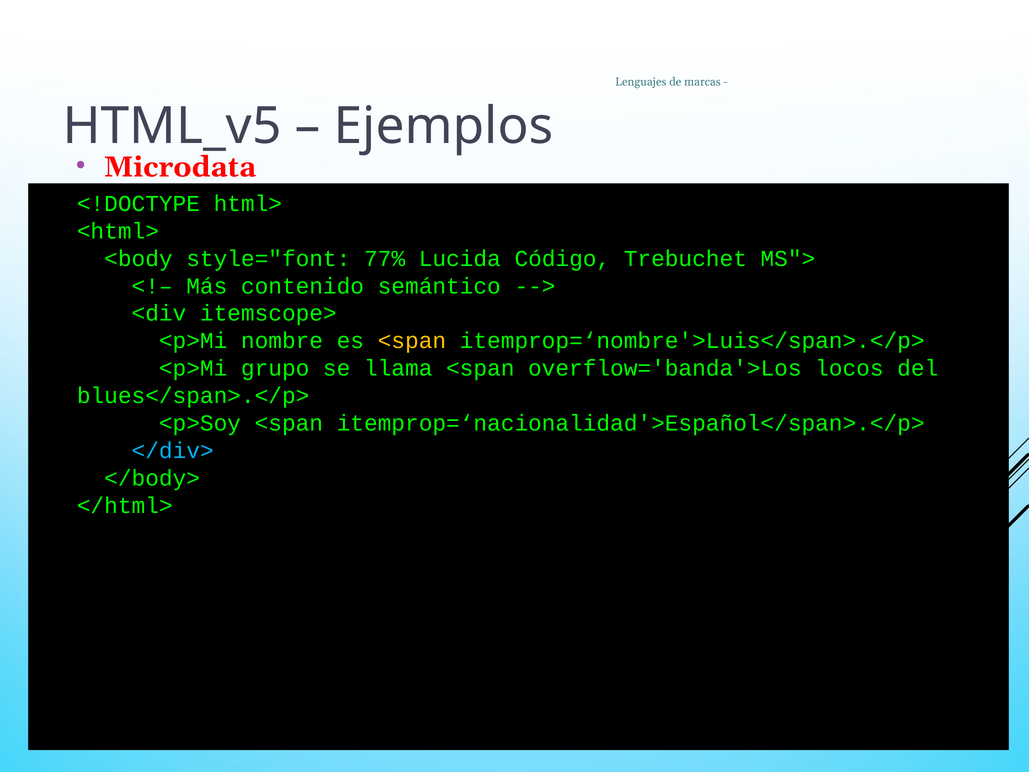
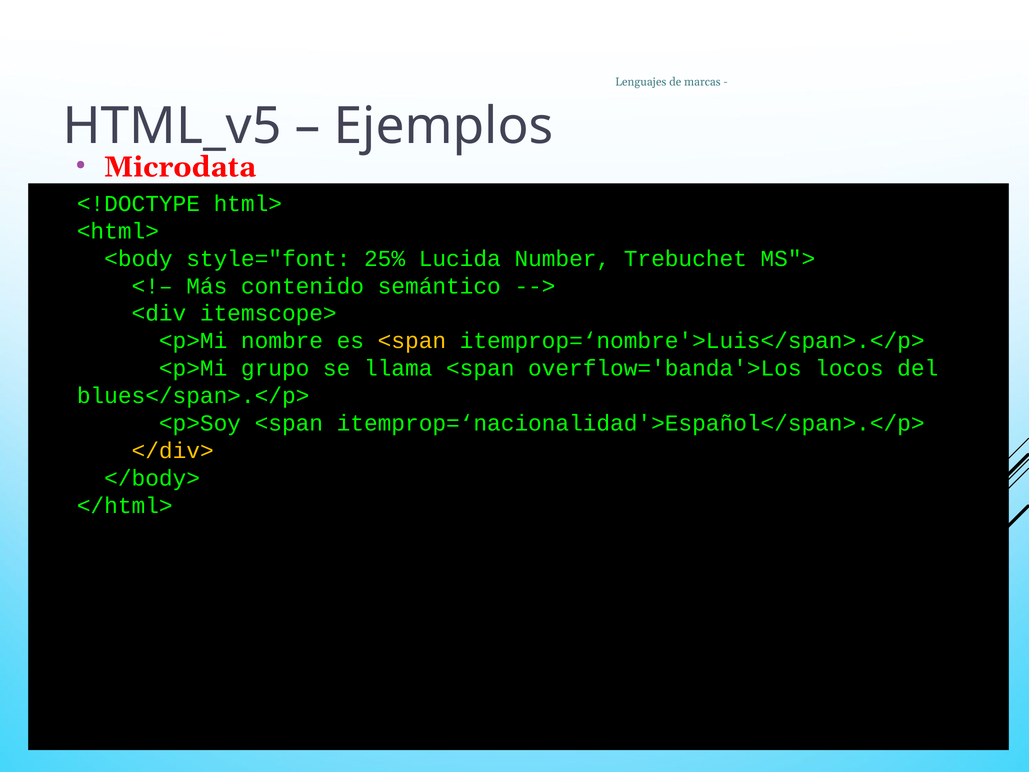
77%: 77% -> 25%
Código: Código -> Number
</div> colour: light blue -> yellow
